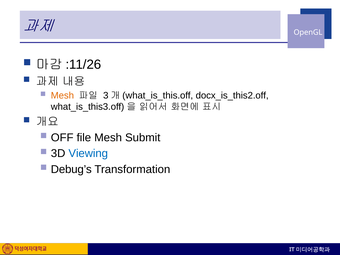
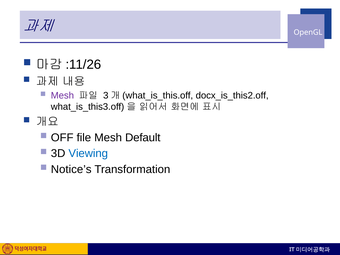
Mesh at (62, 95) colour: orange -> purple
Submit: Submit -> Default
Debug’s: Debug’s -> Notice’s
